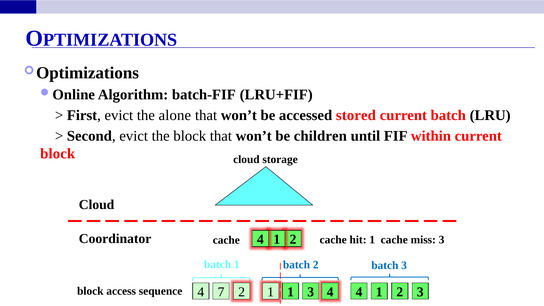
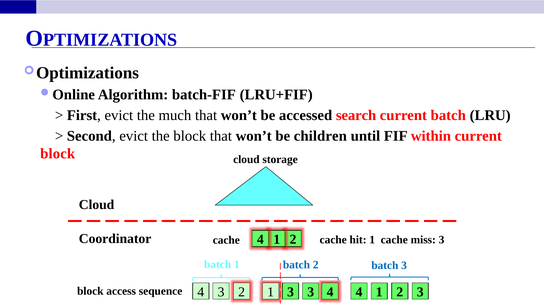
alone: alone -> much
stored: stored -> search
4 7: 7 -> 3
1 1: 1 -> 3
